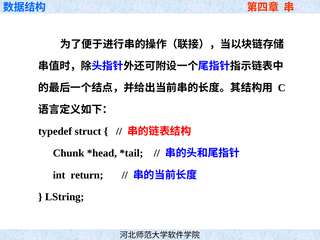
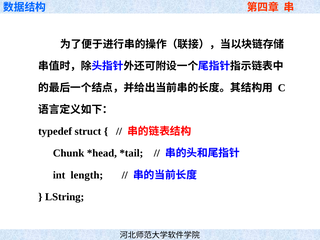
return: return -> length
